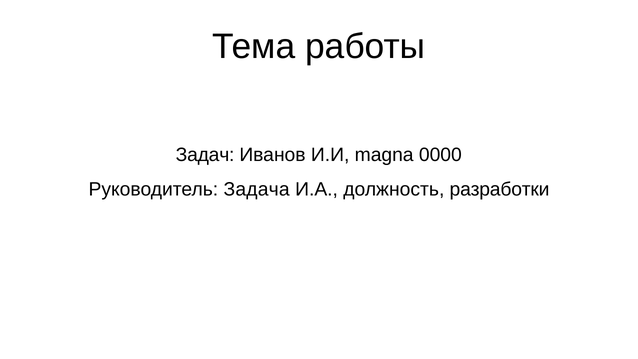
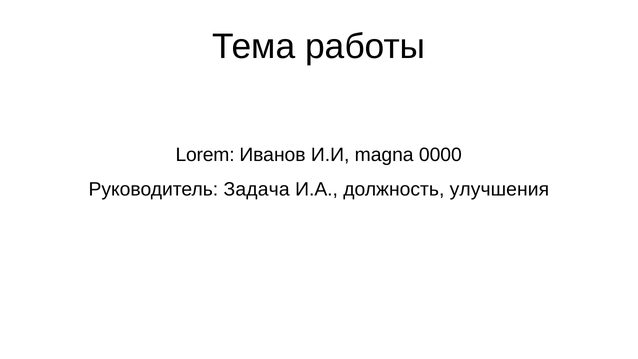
Задач: Задач -> Lorem
разработки: разработки -> улучшения
